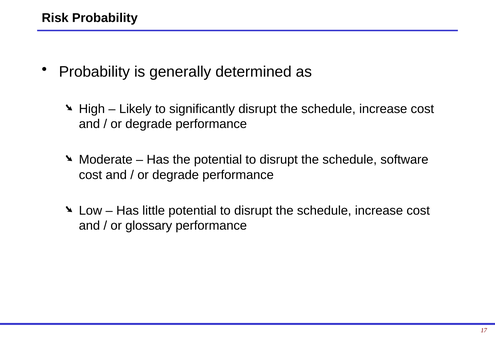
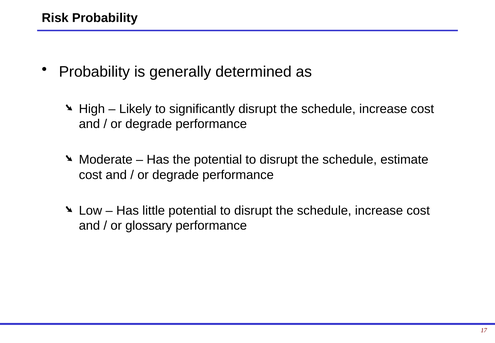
software: software -> estimate
